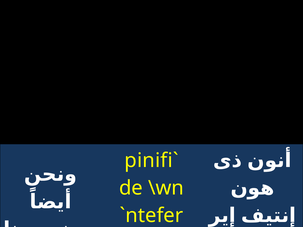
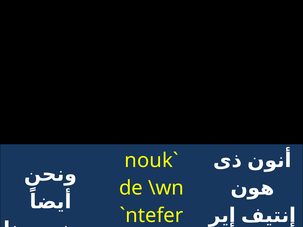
pinifi: pinifi -> nouk
